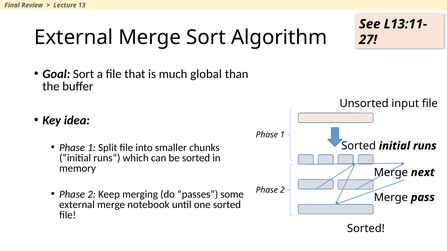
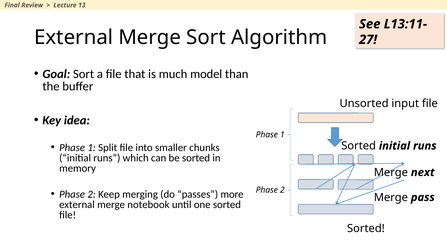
global: global -> model
some: some -> more
